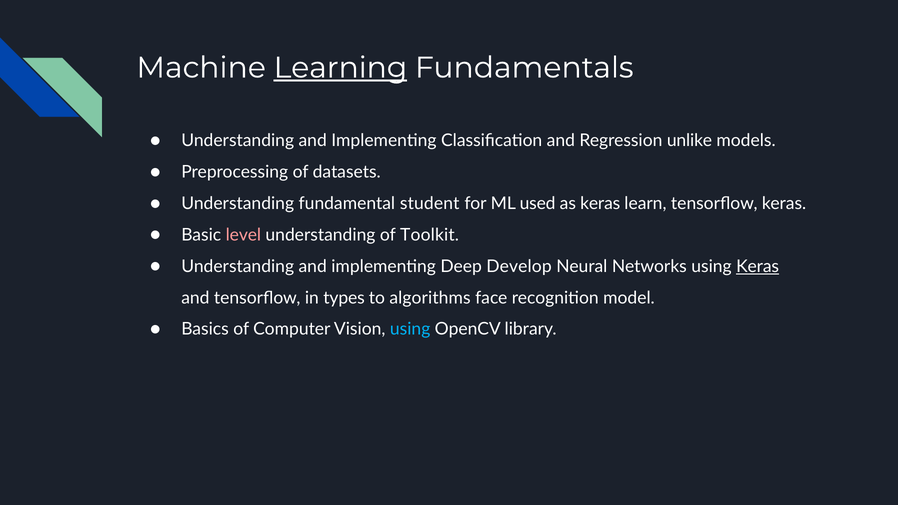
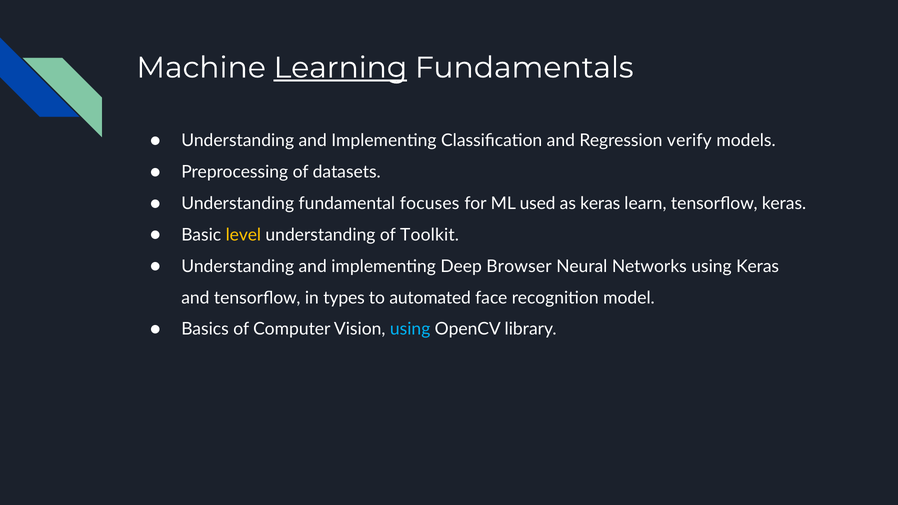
unlike: unlike -> verify
student: student -> focuses
level colour: pink -> yellow
Develop: Develop -> Browser
Keras at (758, 266) underline: present -> none
algorithms: algorithms -> automated
